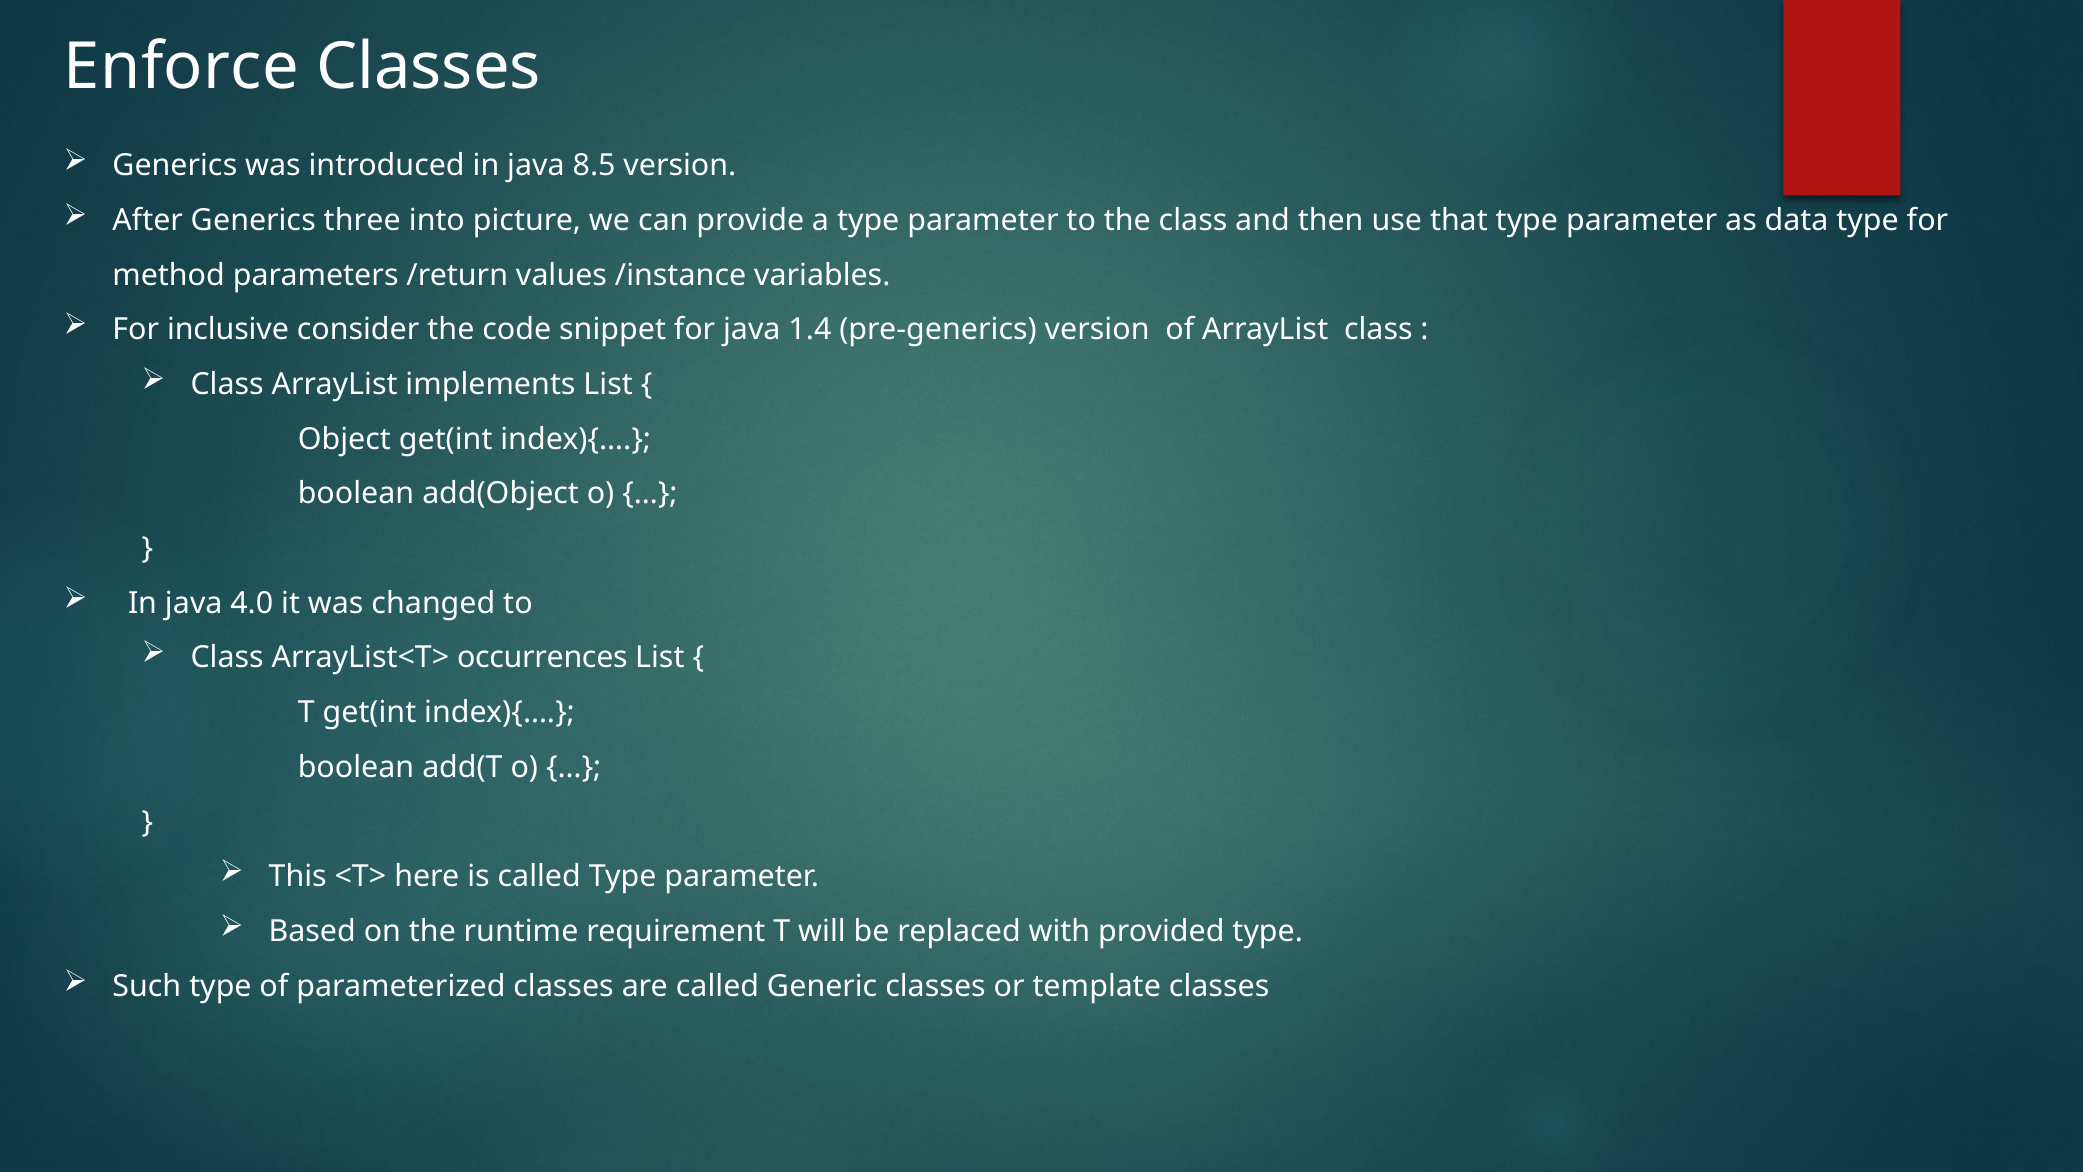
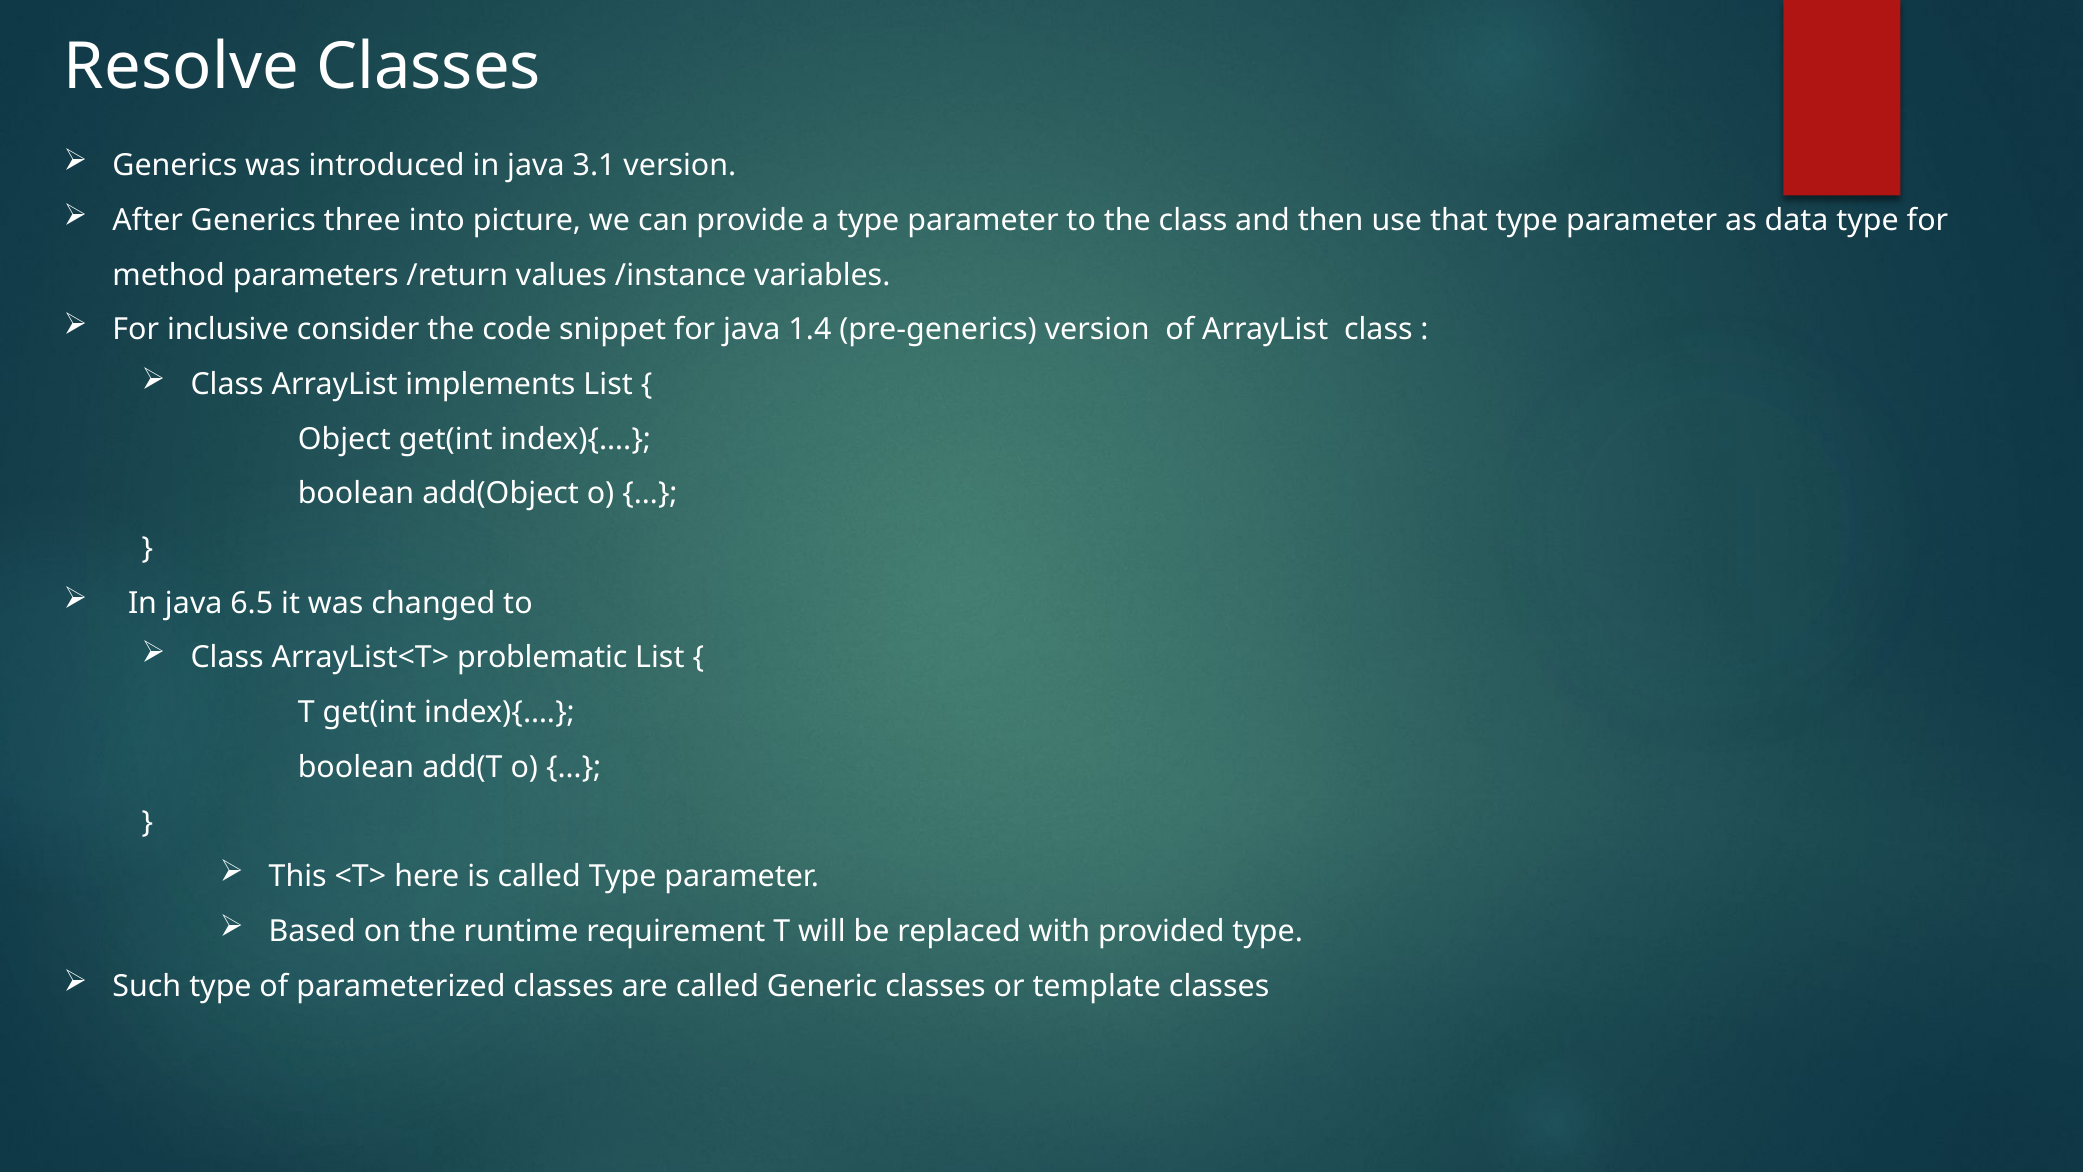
Enforce: Enforce -> Resolve
8.5: 8.5 -> 3.1
4.0: 4.0 -> 6.5
occurrences: occurrences -> problematic
